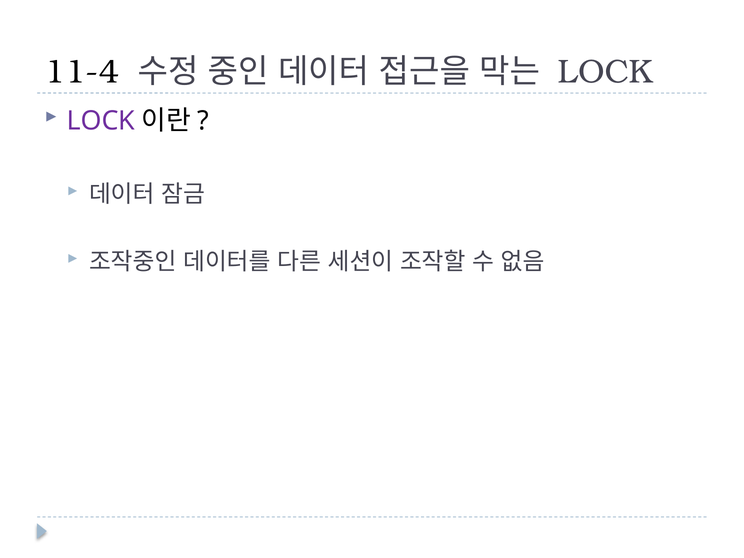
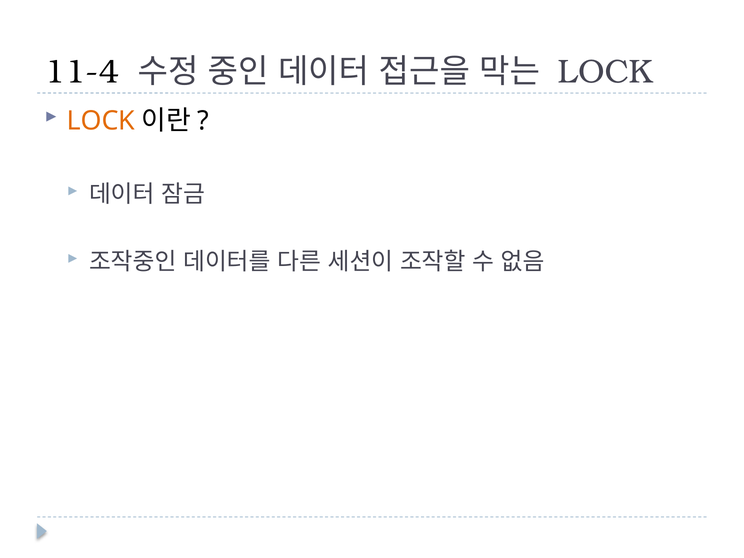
LOCK at (101, 121) colour: purple -> orange
